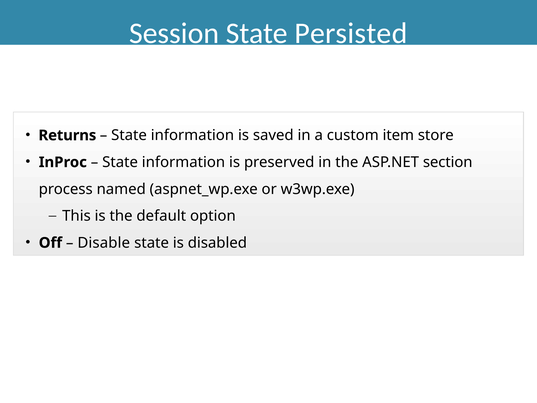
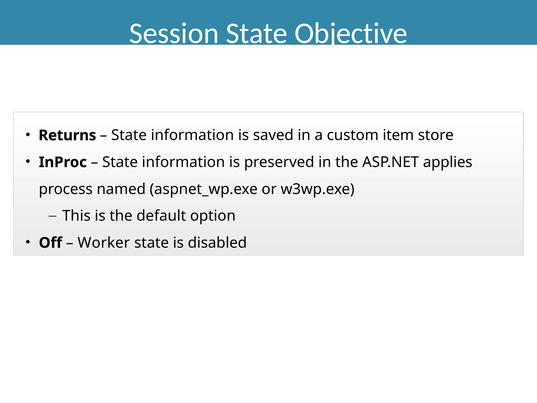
Persisted: Persisted -> Objective
section: section -> applies
Disable: Disable -> Worker
